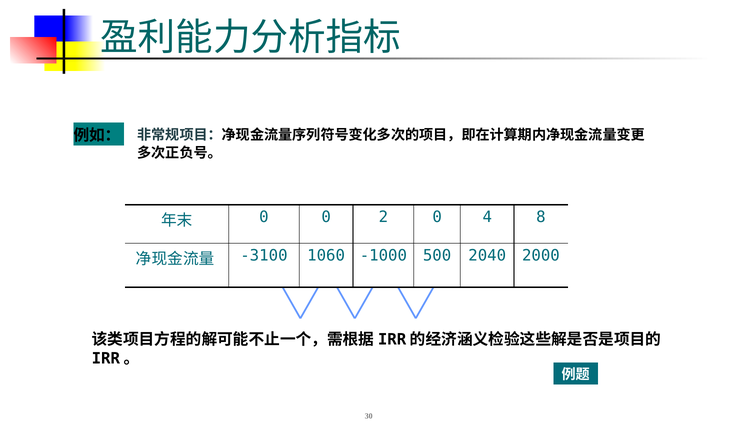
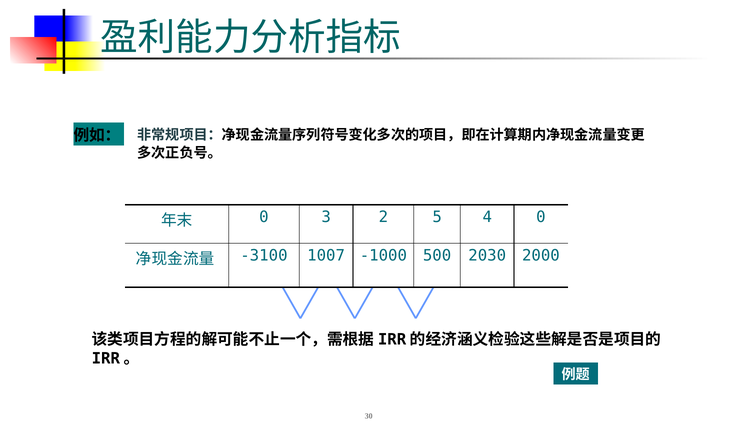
0 0: 0 -> 3
2 0: 0 -> 5
4 8: 8 -> 0
1060: 1060 -> 1007
2040: 2040 -> 2030
